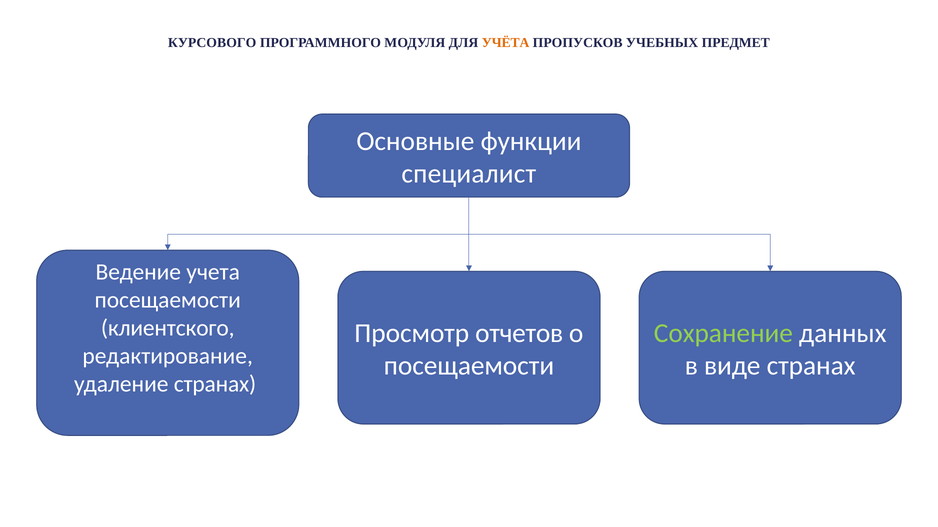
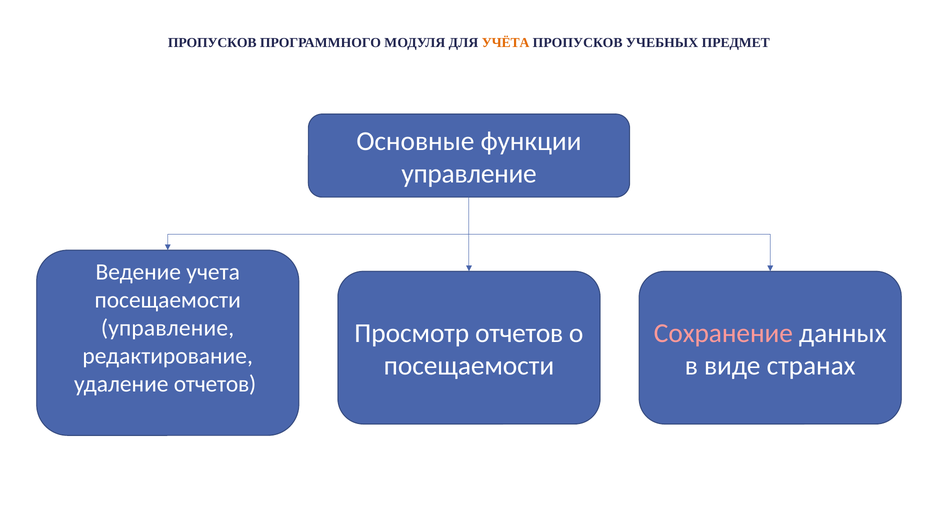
КУРСОВОГО at (212, 43): КУРСОВОГО -> ПРОПУСКОВ
специалист at (469, 174): специалист -> управление
клиентского at (168, 328): клиентского -> управление
Сохранение colour: light green -> pink
удаление странах: странах -> отчетов
